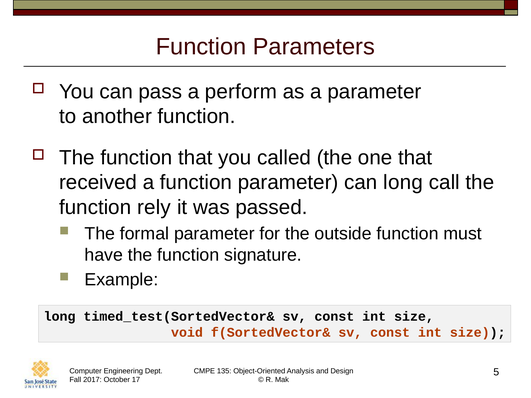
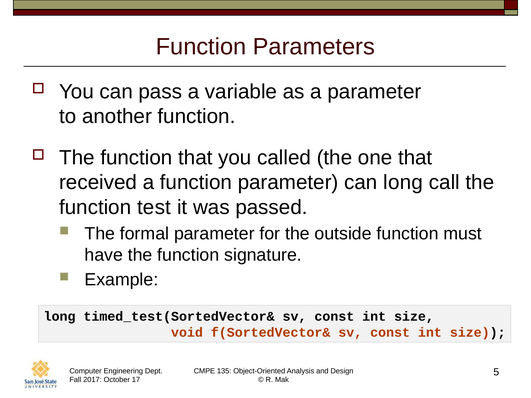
perform: perform -> variable
rely: rely -> test
